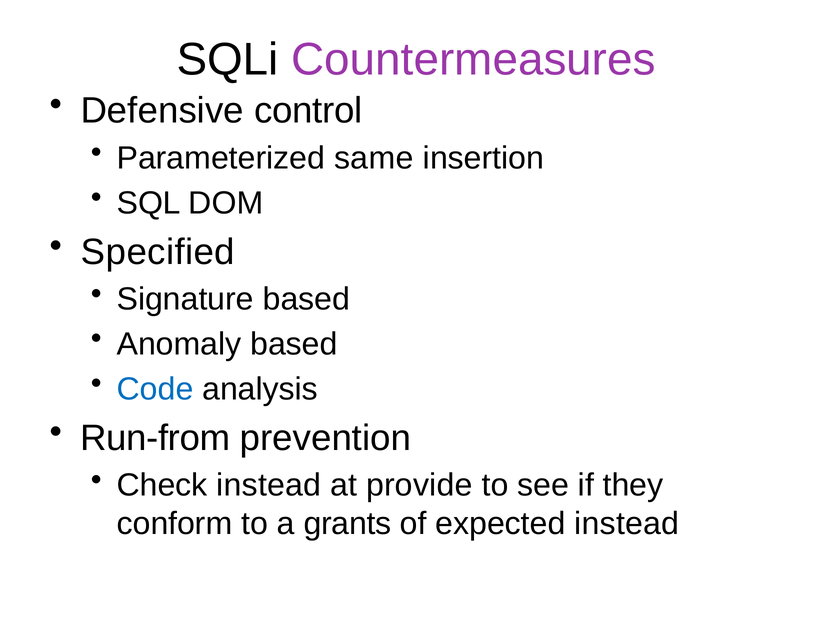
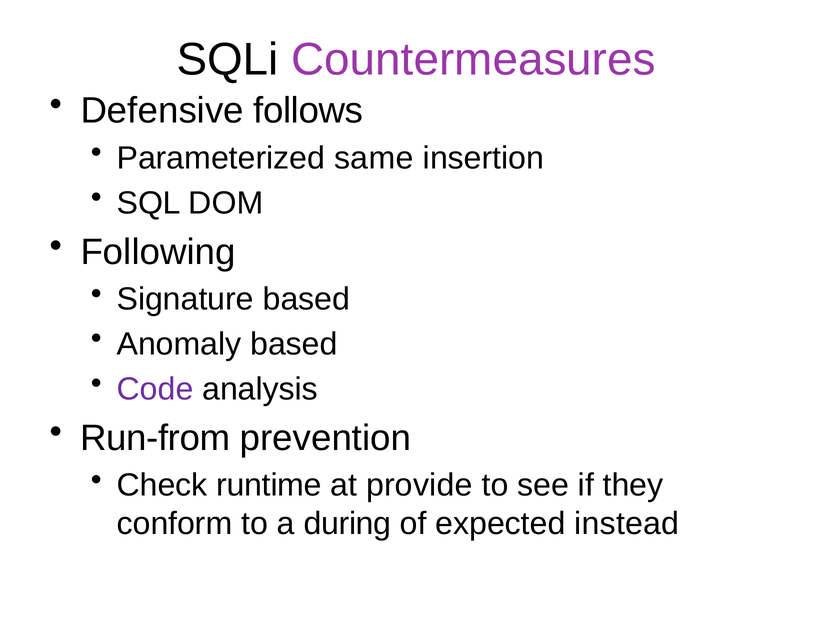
control: control -> follows
Specified: Specified -> Following
Code colour: blue -> purple
Check instead: instead -> runtime
grants: grants -> during
